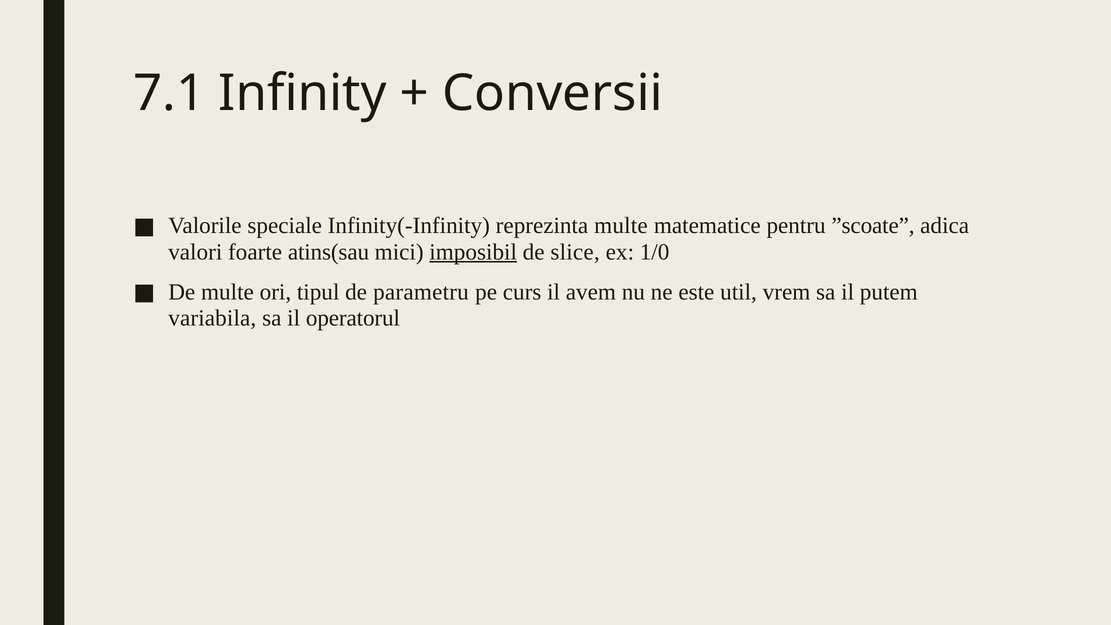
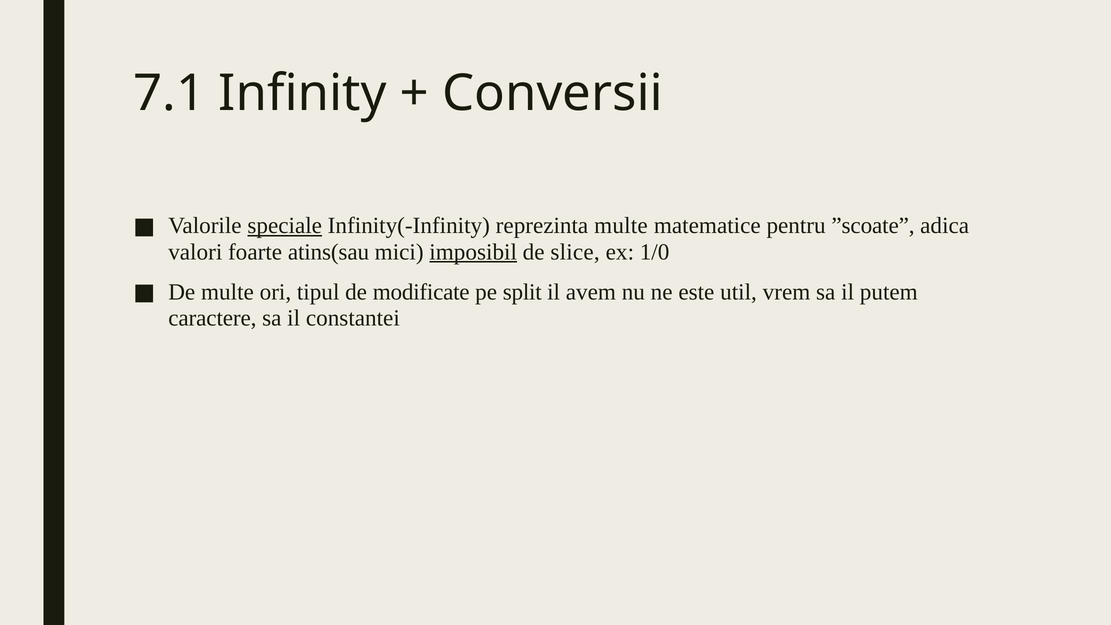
speciale underline: none -> present
parametru: parametru -> modificate
curs: curs -> split
variabila: variabila -> caractere
operatorul: operatorul -> constantei
